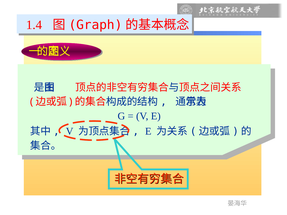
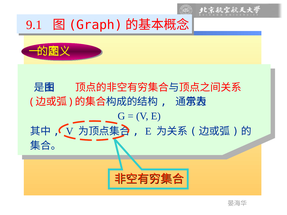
1.4: 1.4 -> 9.1
